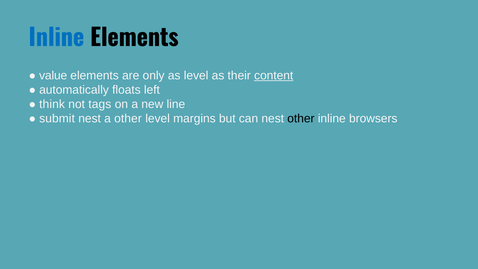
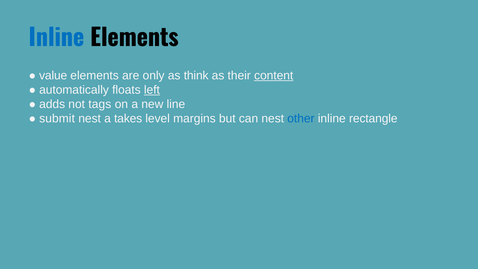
as level: level -> think
left underline: none -> present
think: think -> adds
a other: other -> takes
other at (301, 119) colour: black -> blue
browsers: browsers -> rectangle
